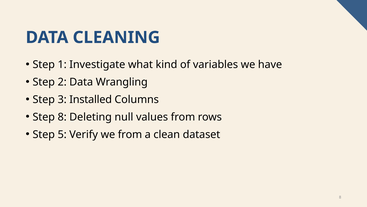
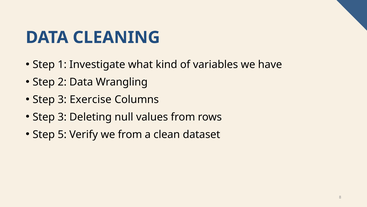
Installed: Installed -> Exercise
8 at (62, 117): 8 -> 3
